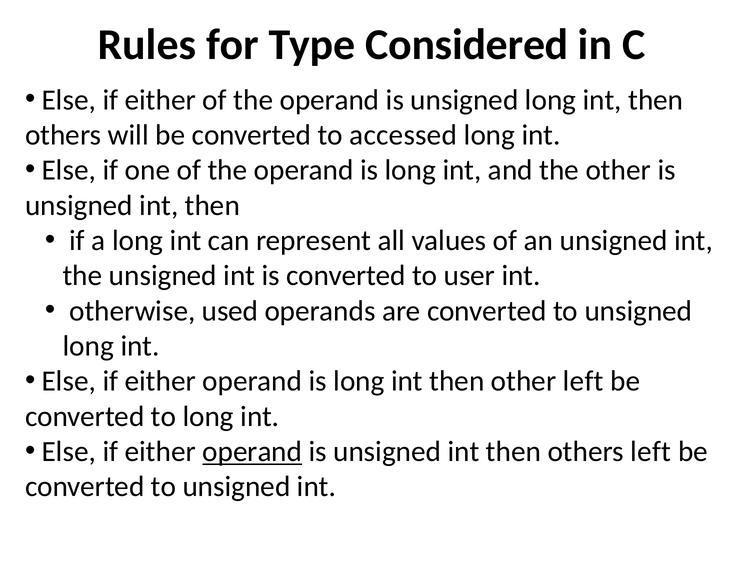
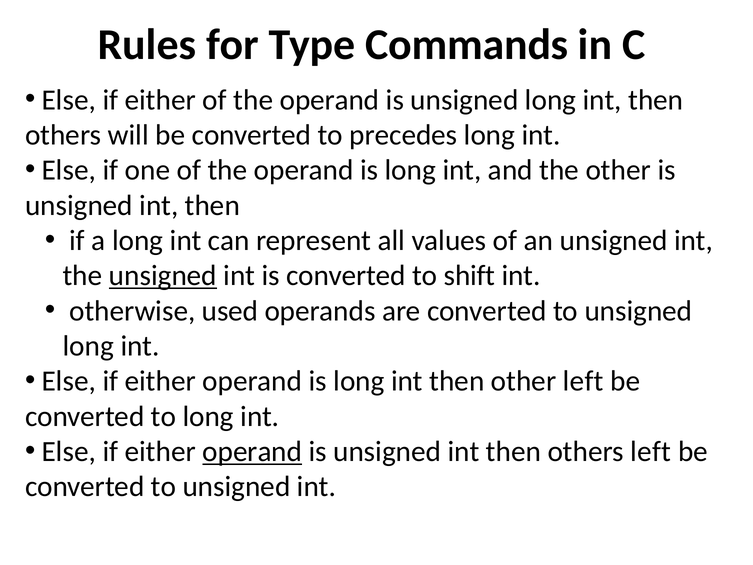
Considered: Considered -> Commands
accessed: accessed -> precedes
unsigned at (163, 276) underline: none -> present
user: user -> shift
